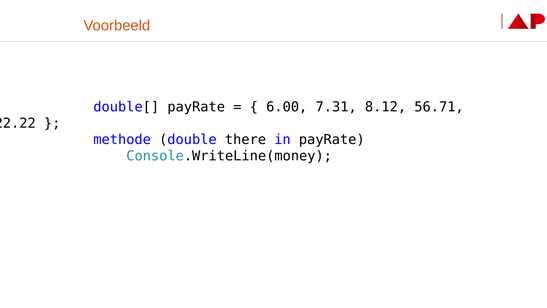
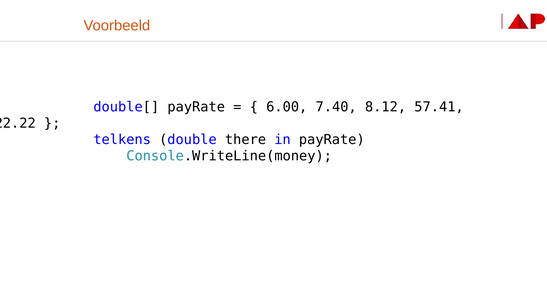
7.31: 7.31 -> 7.40
56.71: 56.71 -> 57.41
methode: methode -> telkens
